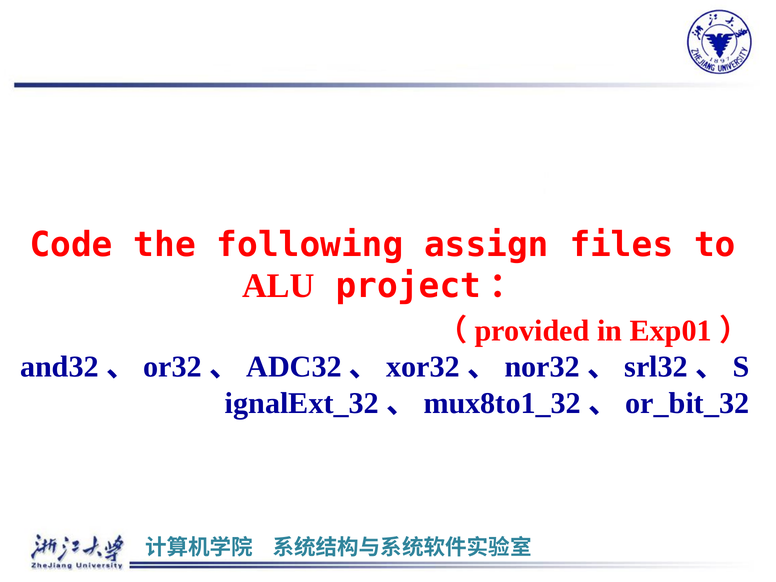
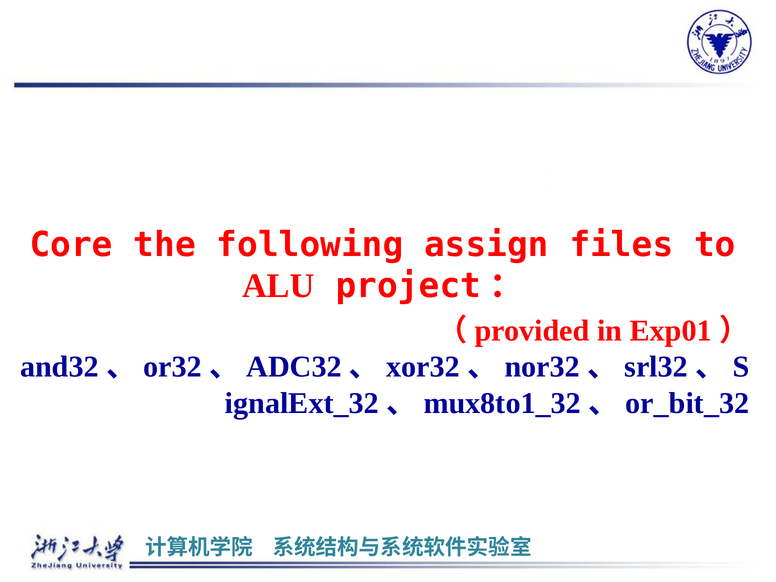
Code: Code -> Core
